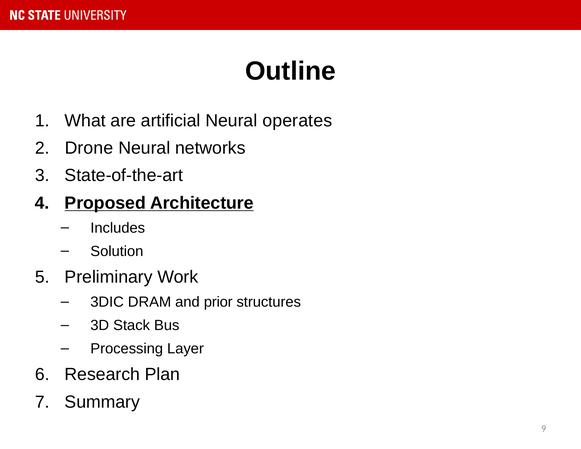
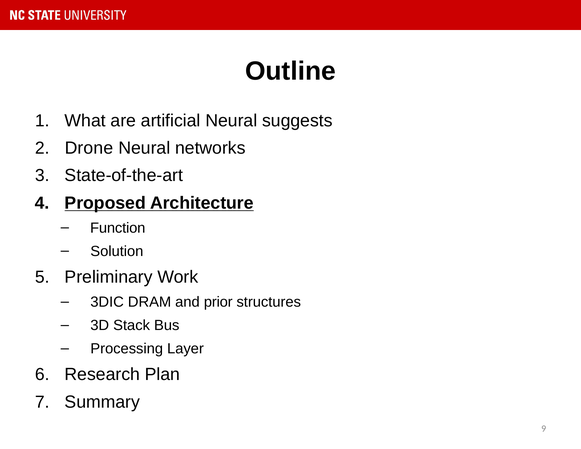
operates: operates -> suggests
Includes: Includes -> Function
